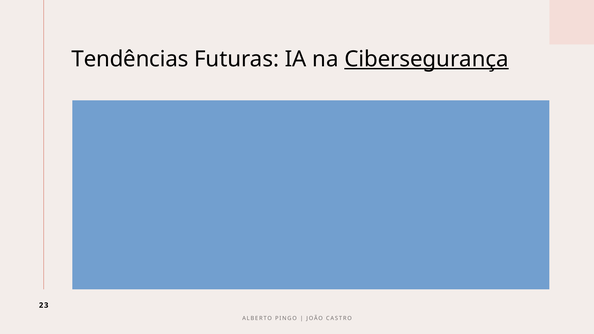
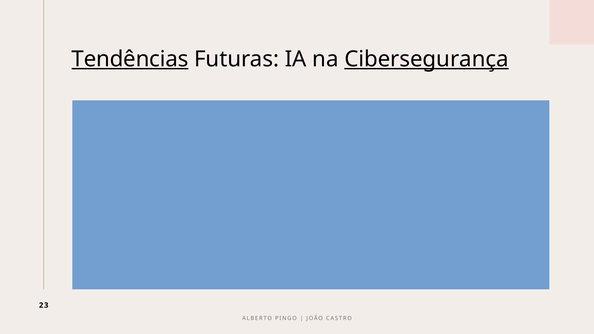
Tendências underline: none -> present
